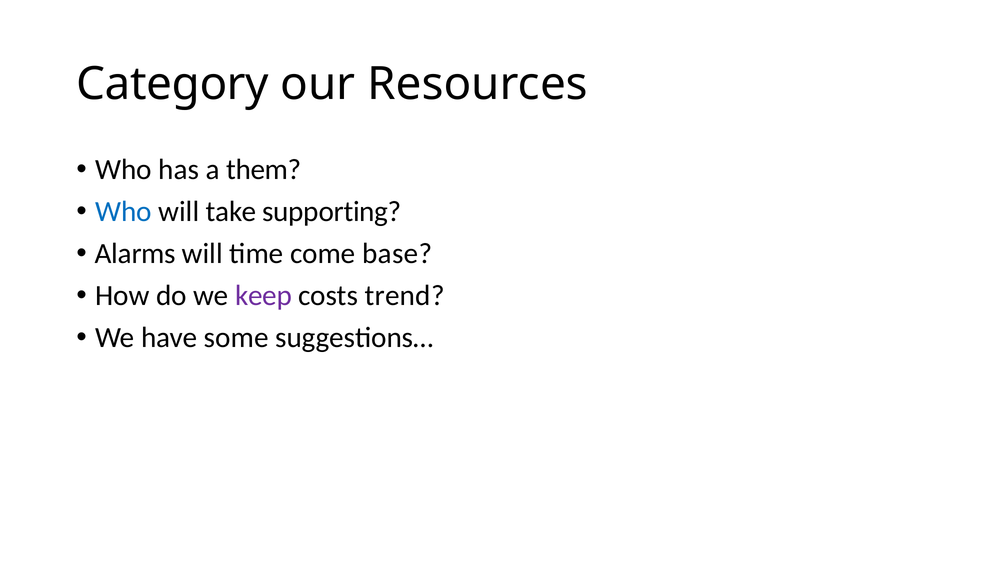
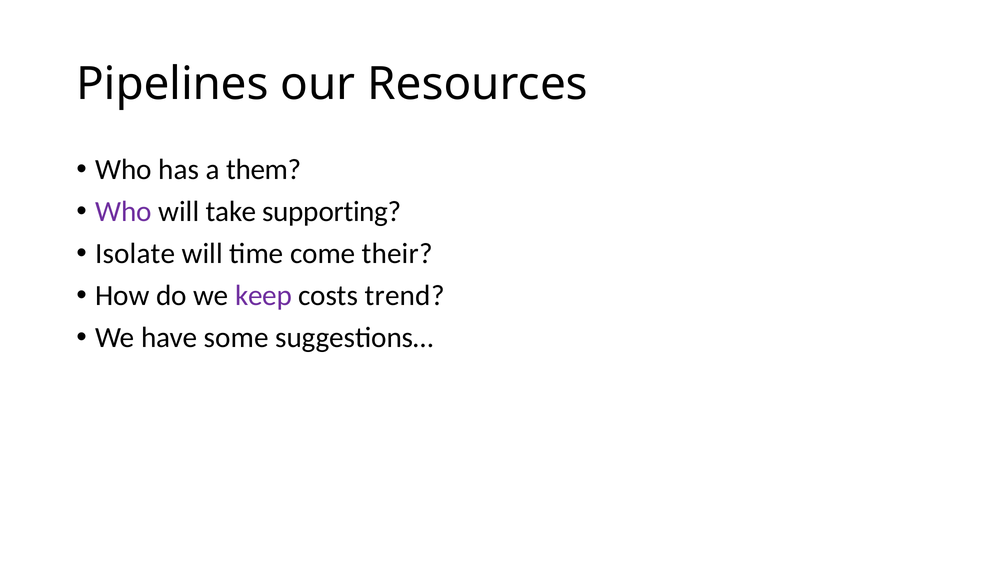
Category: Category -> Pipelines
Who at (124, 211) colour: blue -> purple
Alarms: Alarms -> Isolate
base: base -> their
